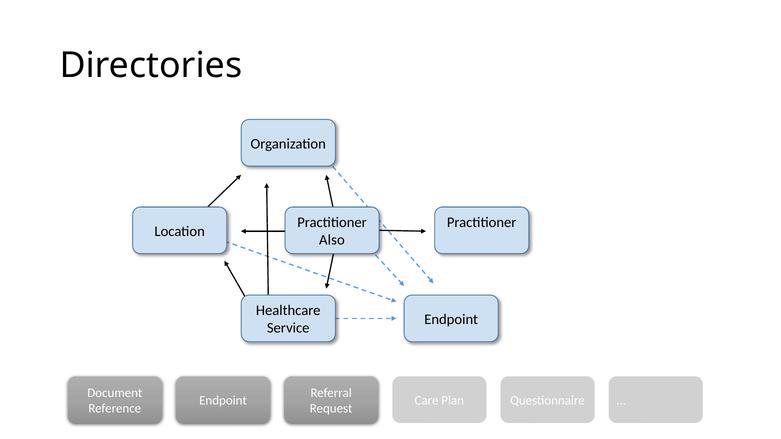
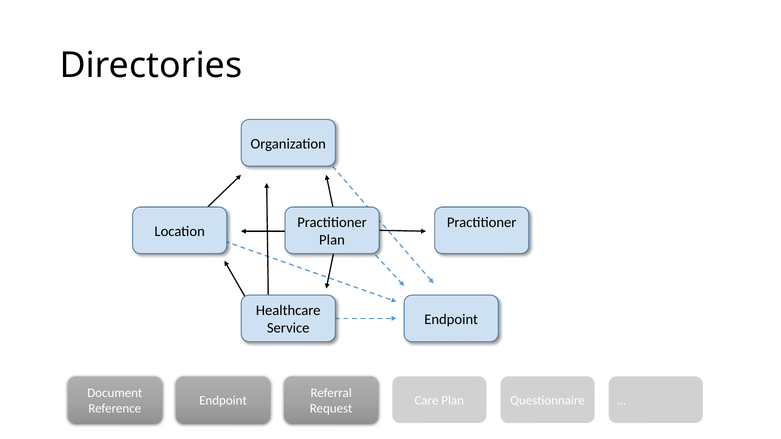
Also at (332, 240): Also -> Plan
